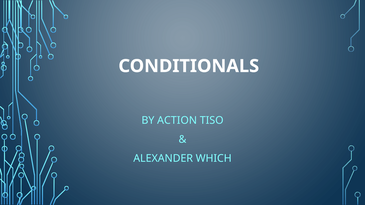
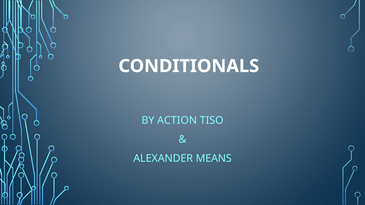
WHICH: WHICH -> MEANS
